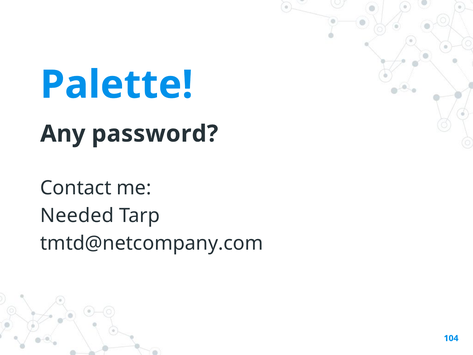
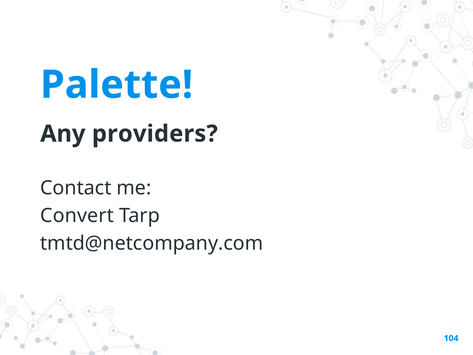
password: password -> providers
Needed: Needed -> Convert
